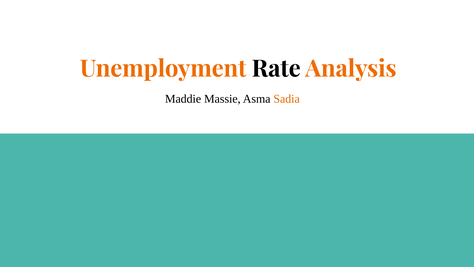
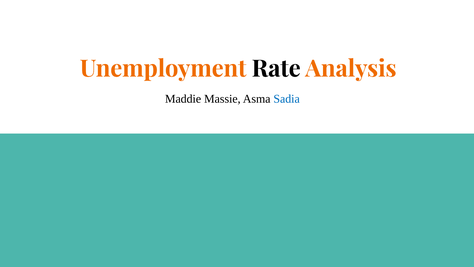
Sadia colour: orange -> blue
